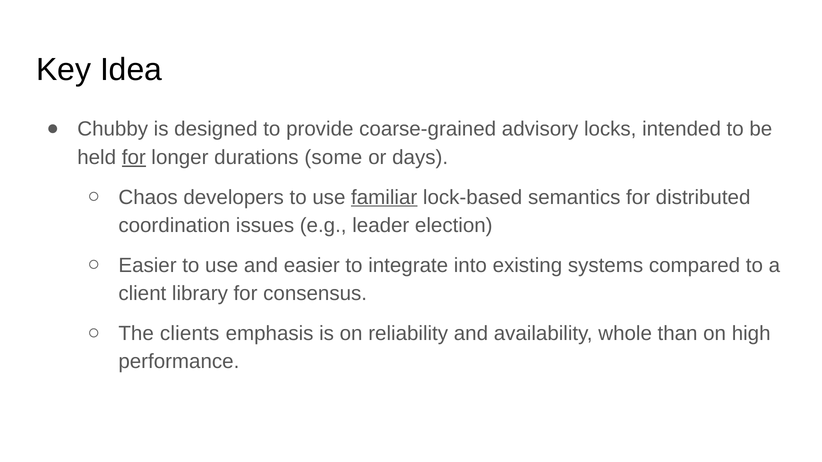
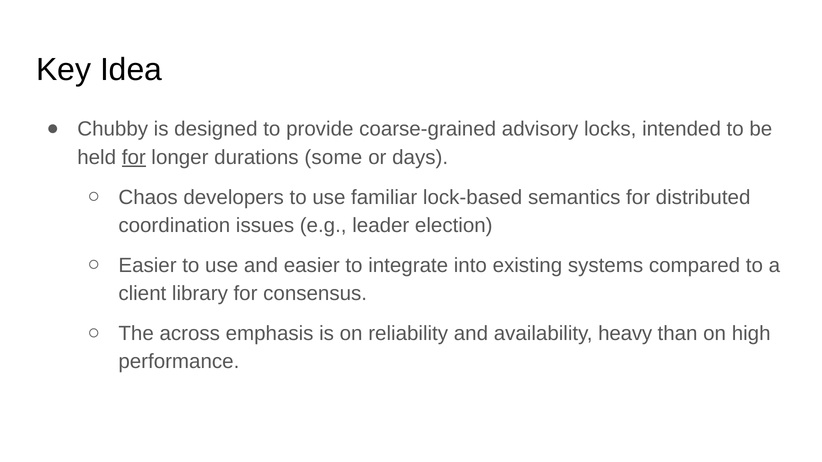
familiar underline: present -> none
clients: clients -> across
whole: whole -> heavy
